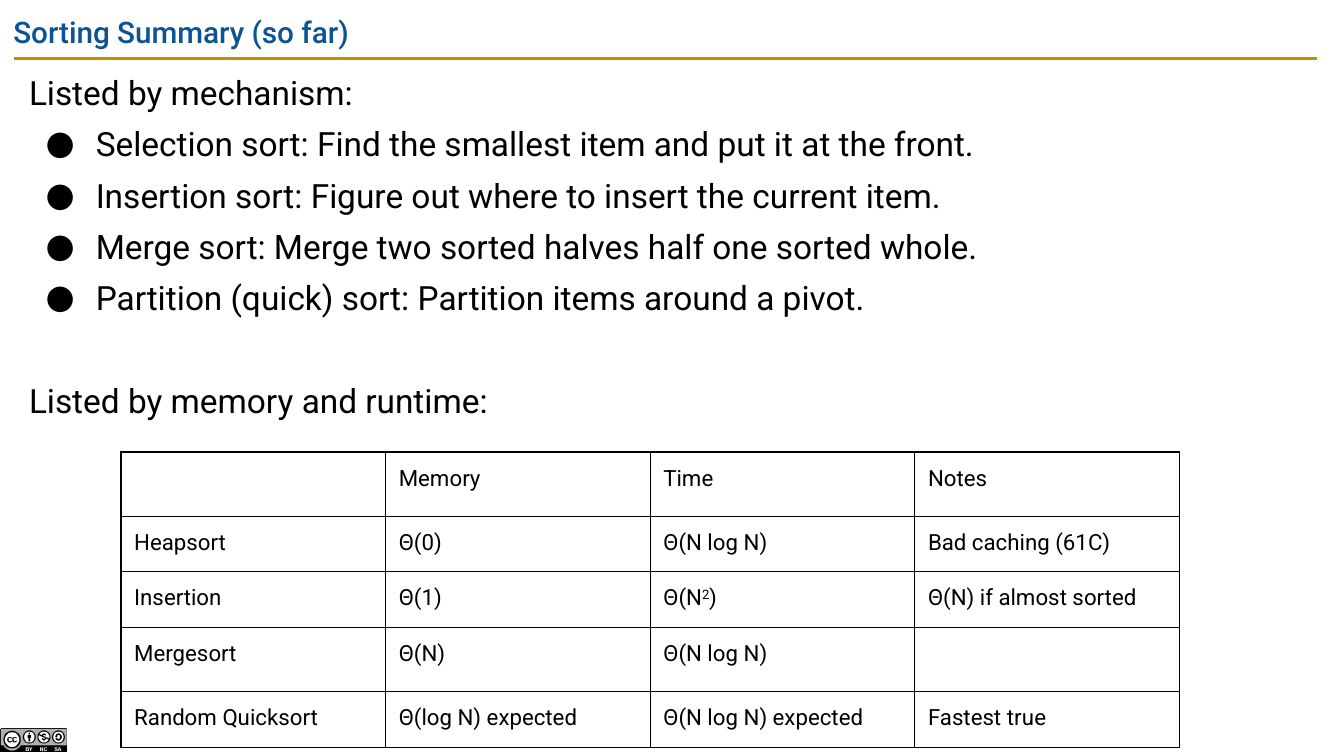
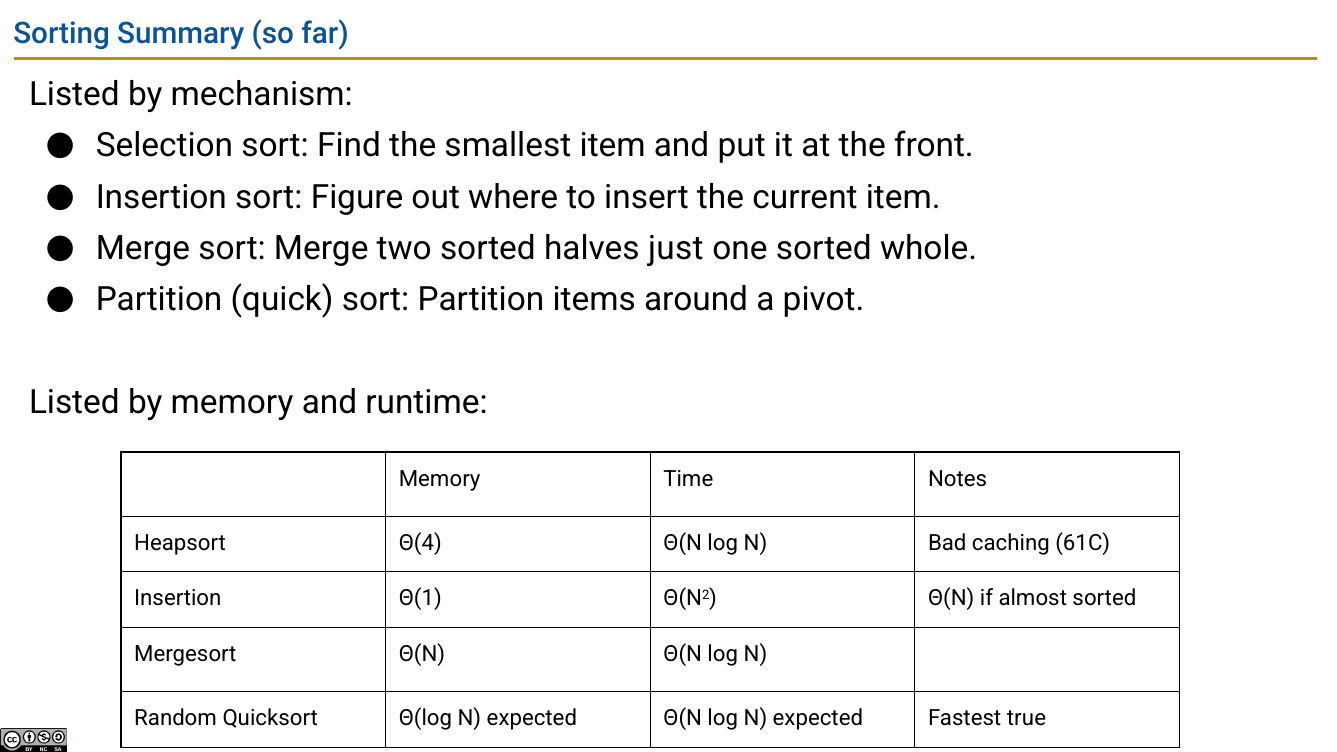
half: half -> just
Θ(0: Θ(0 -> Θ(4
